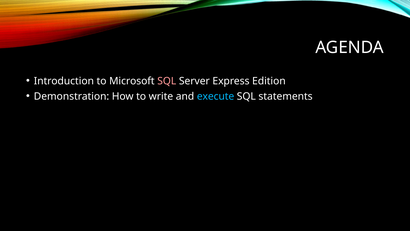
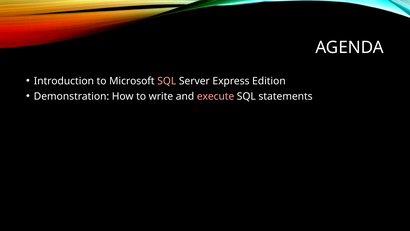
execute colour: light blue -> pink
